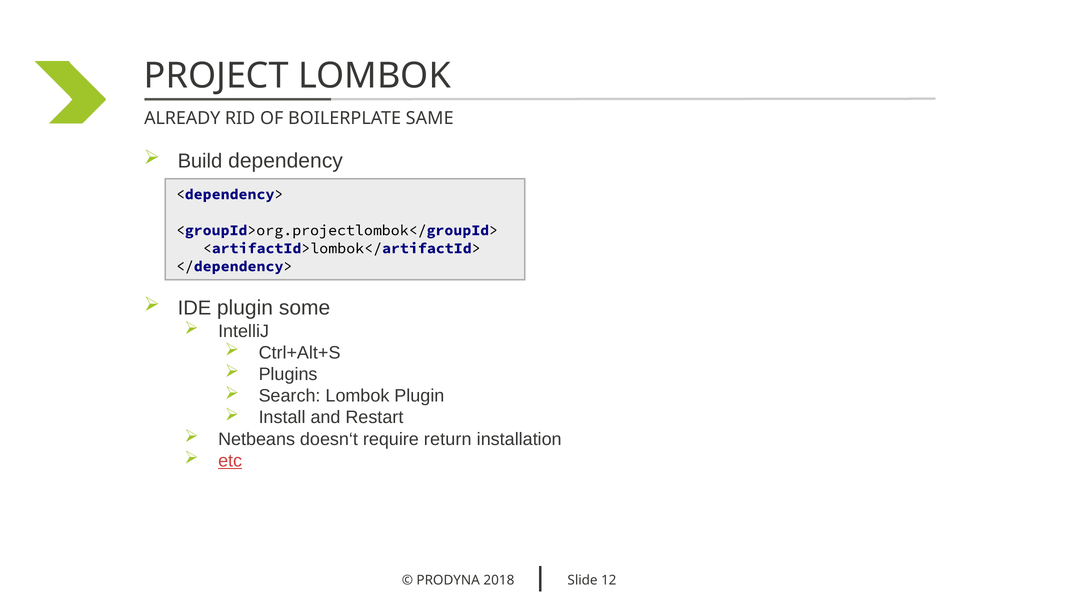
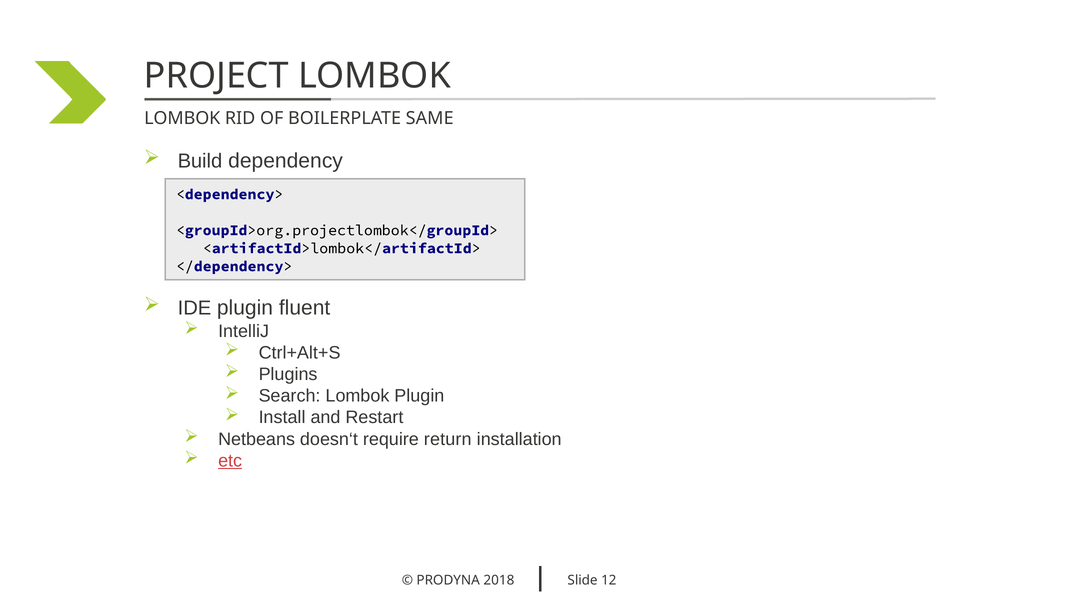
ALREADY at (182, 118): ALREADY -> LOMBOK
some: some -> fluent
